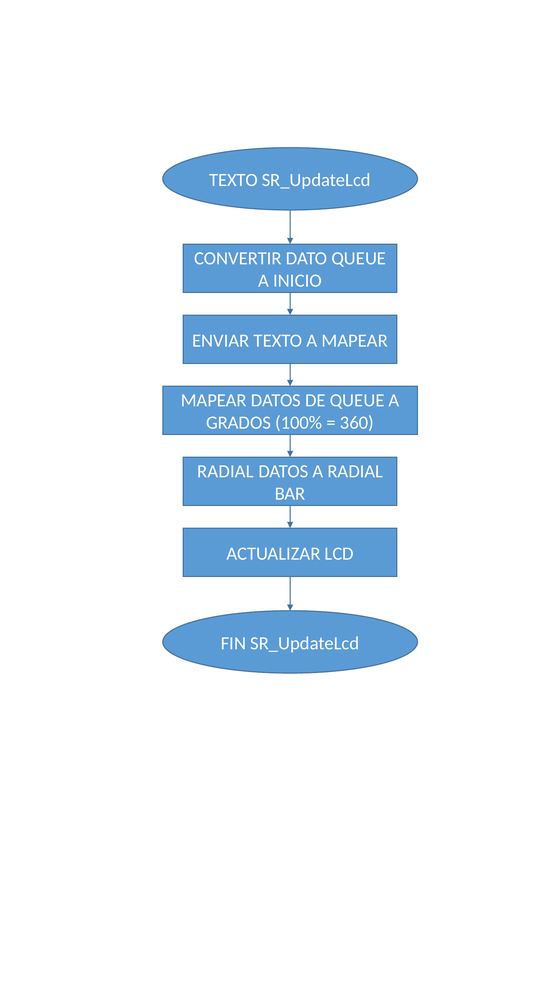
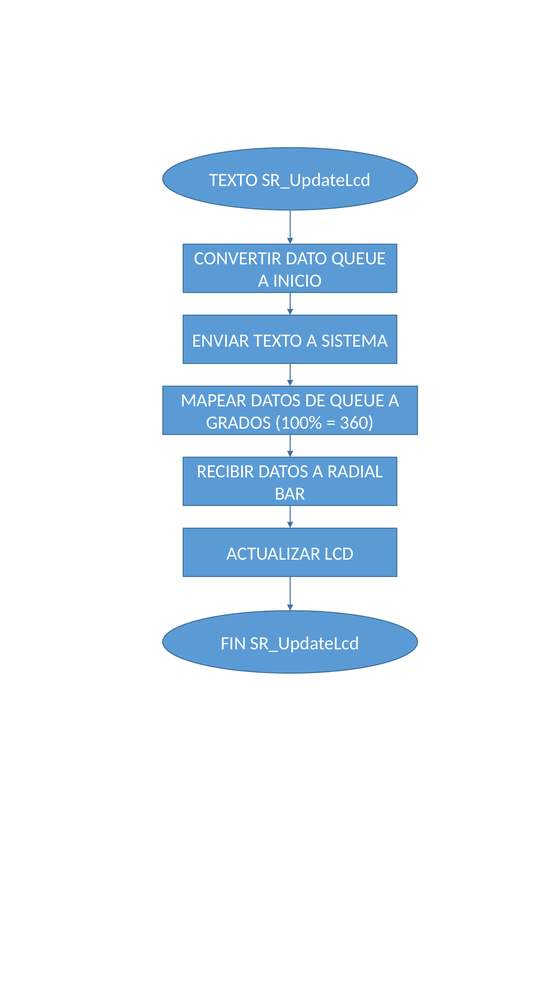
A MAPEAR: MAPEAR -> SISTEMA
RADIAL at (225, 471): RADIAL -> RECIBIR
